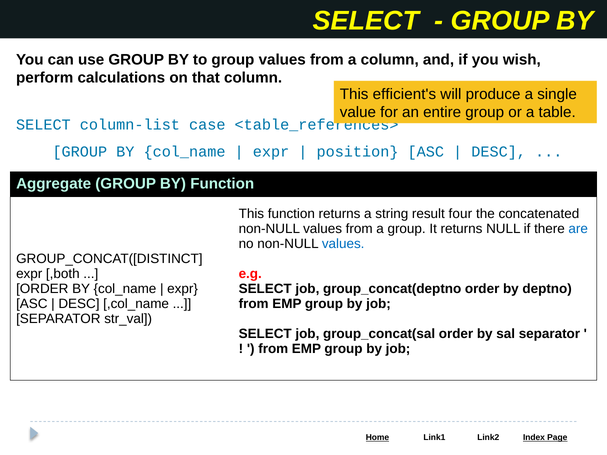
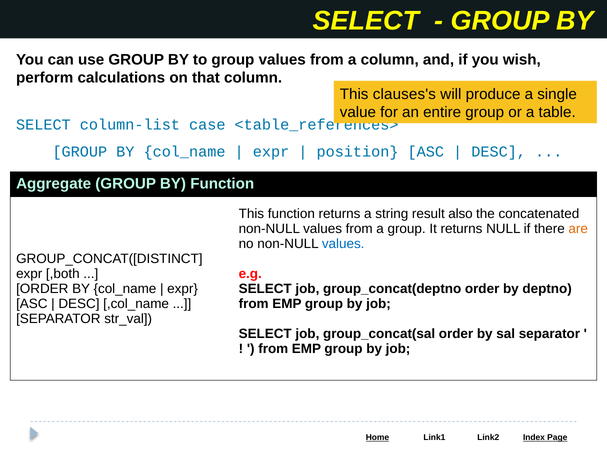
efficient's: efficient's -> clauses's
four: four -> also
are colour: blue -> orange
